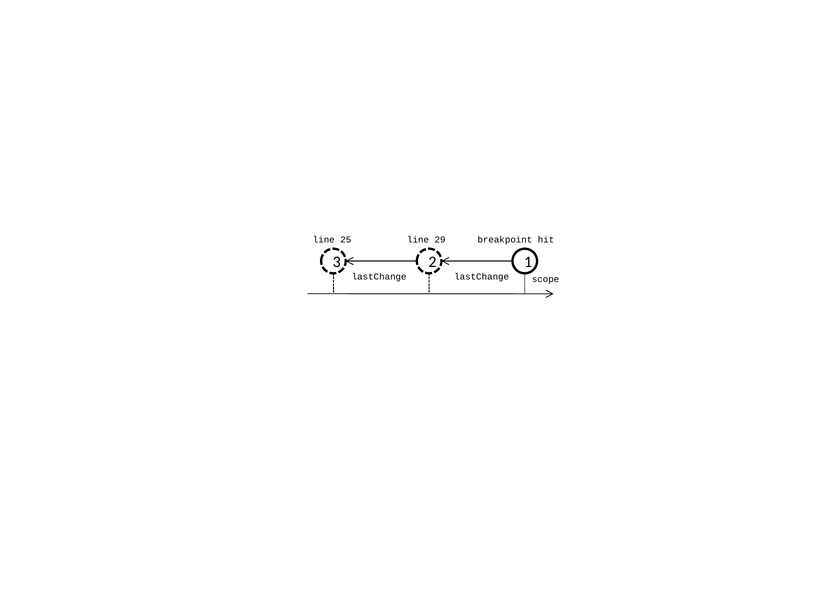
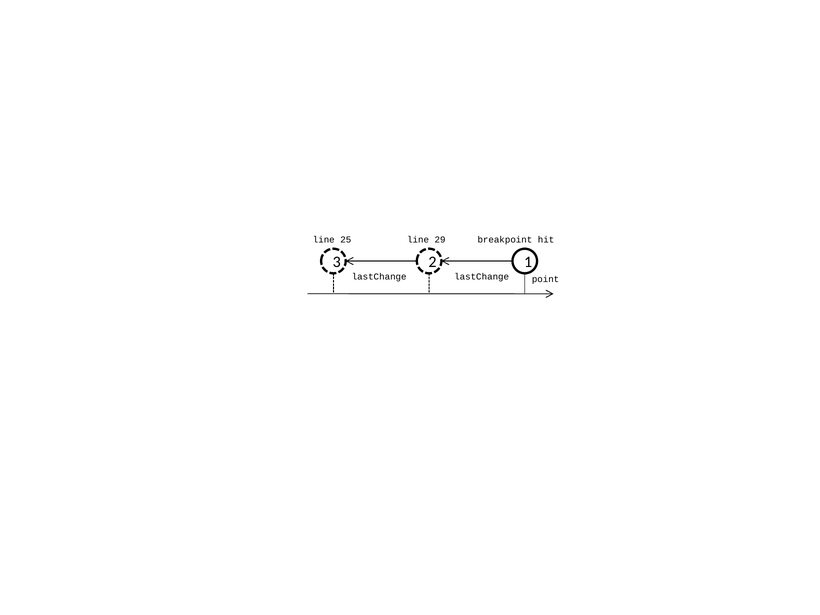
scope: scope -> point
